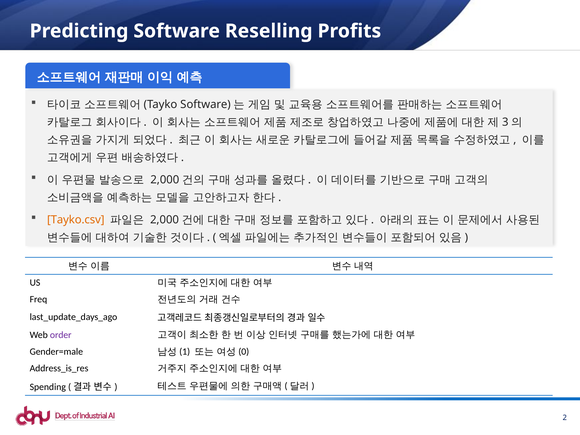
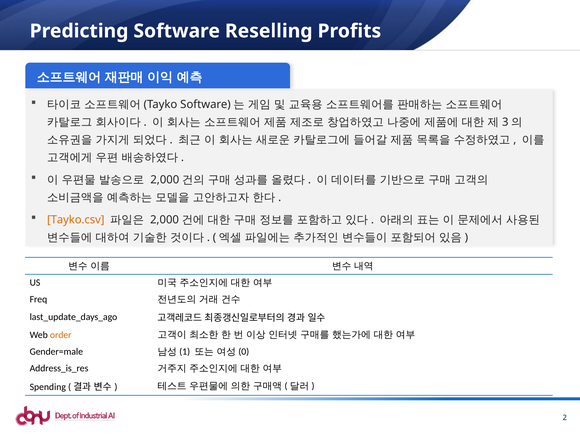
order colour: purple -> orange
